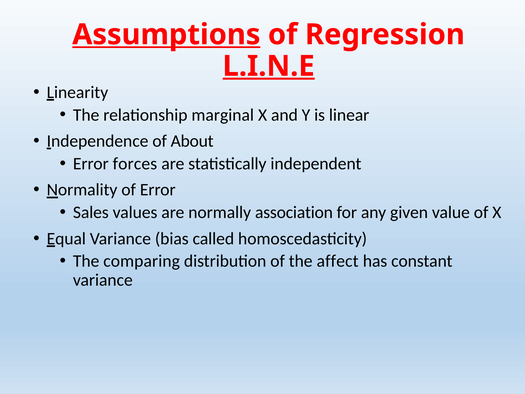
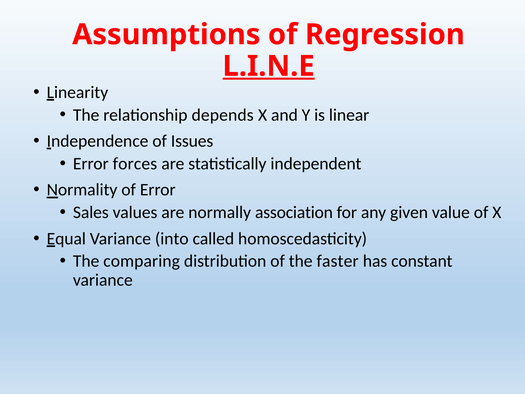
Assumptions underline: present -> none
marginal: marginal -> depends
About: About -> Issues
bias: bias -> into
affect: affect -> faster
